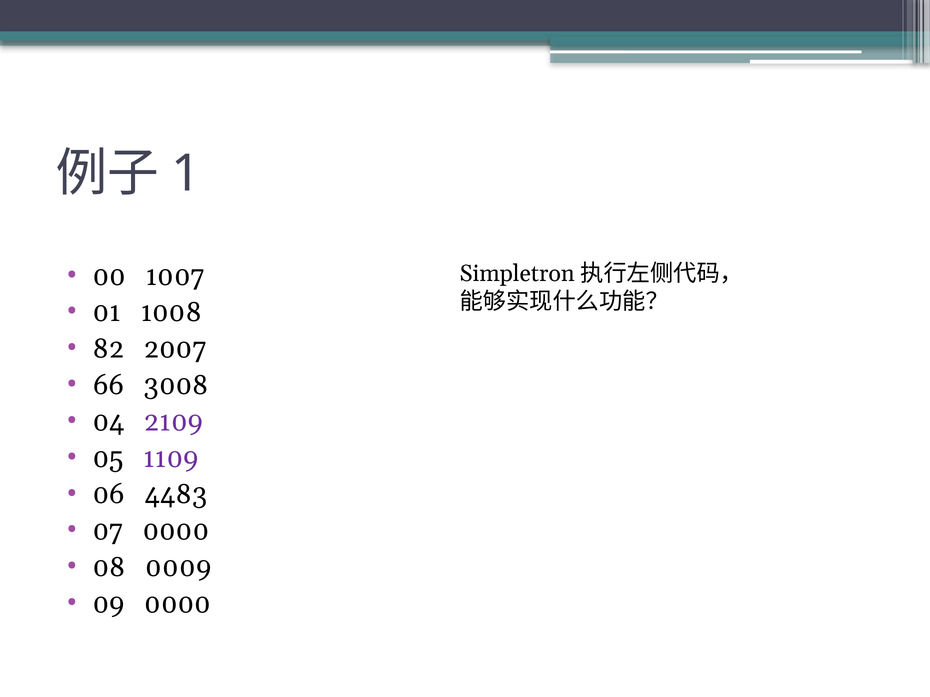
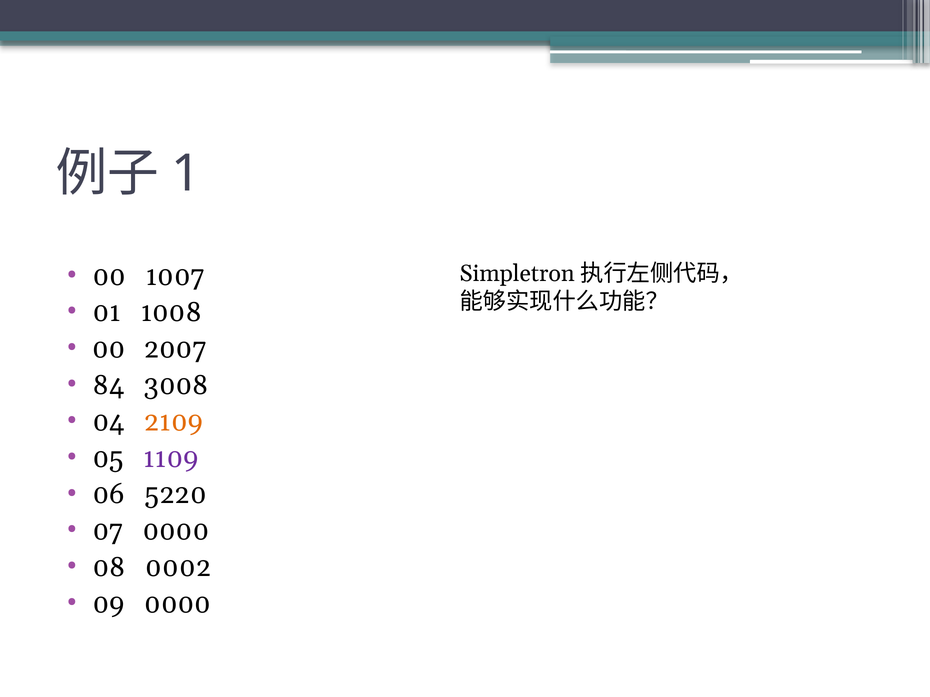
82 at (109, 349): 82 -> 00
66: 66 -> 84
2109 colour: purple -> orange
4483: 4483 -> 5220
0009: 0009 -> 0002
